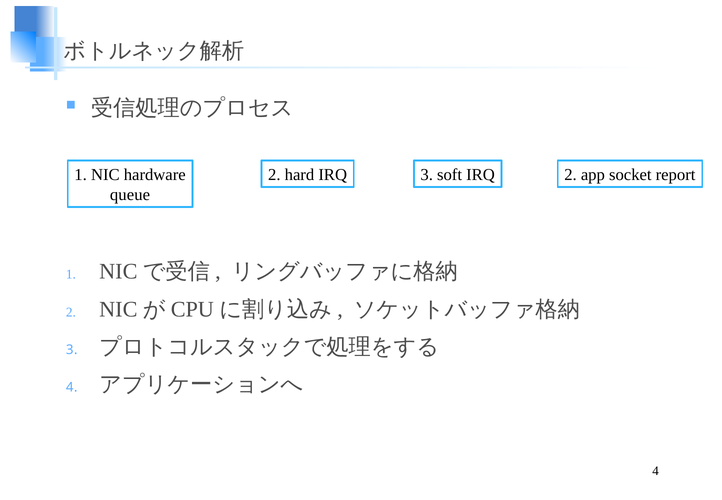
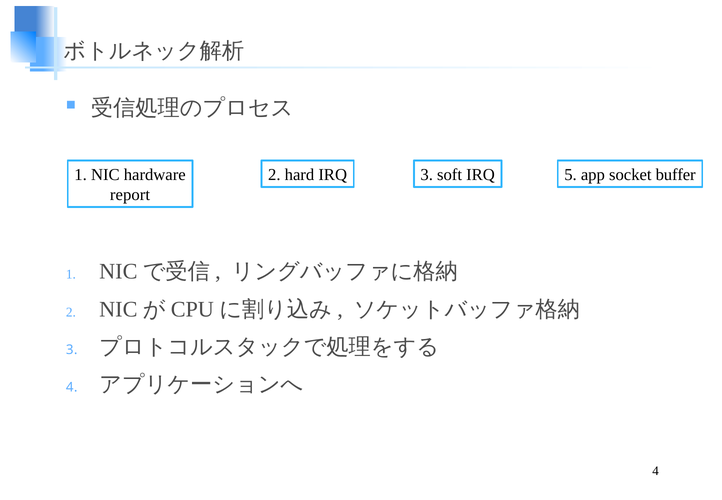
IRQ 2: 2 -> 5
report: report -> buffer
queue: queue -> report
